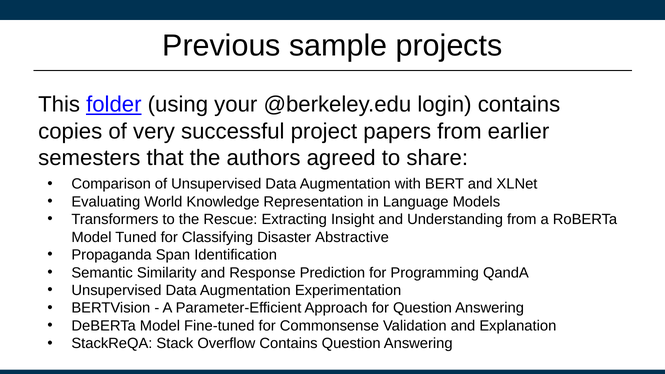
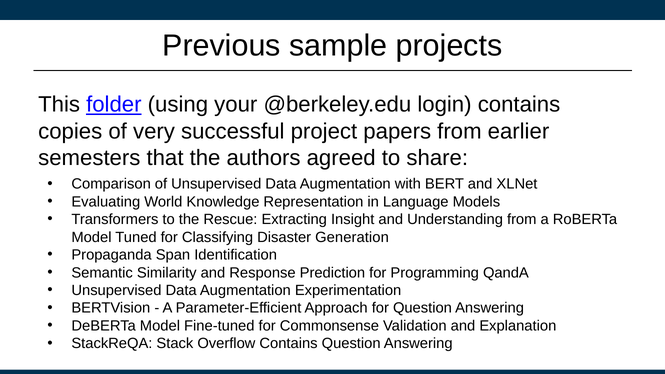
Abstractive: Abstractive -> Generation
